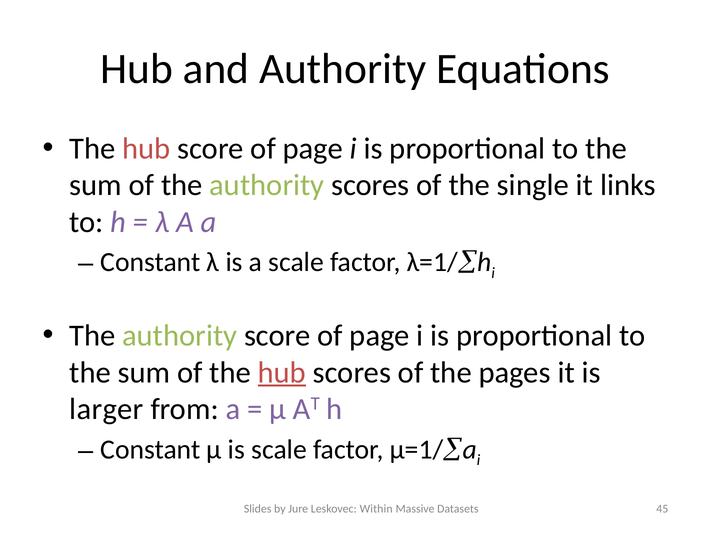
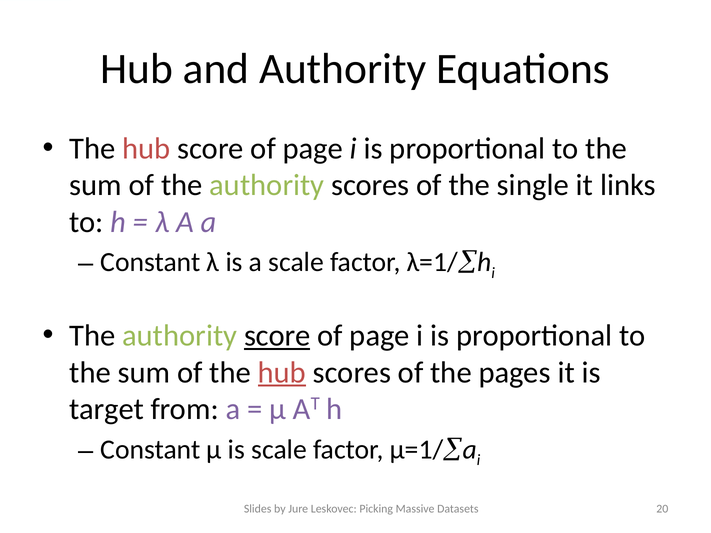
score at (277, 336) underline: none -> present
larger: larger -> target
Within: Within -> Picking
45: 45 -> 20
